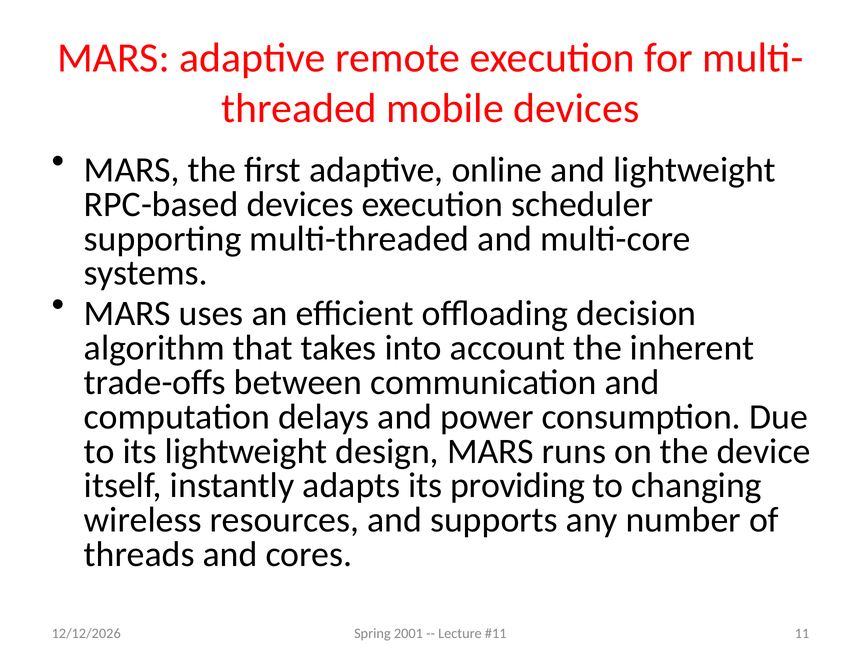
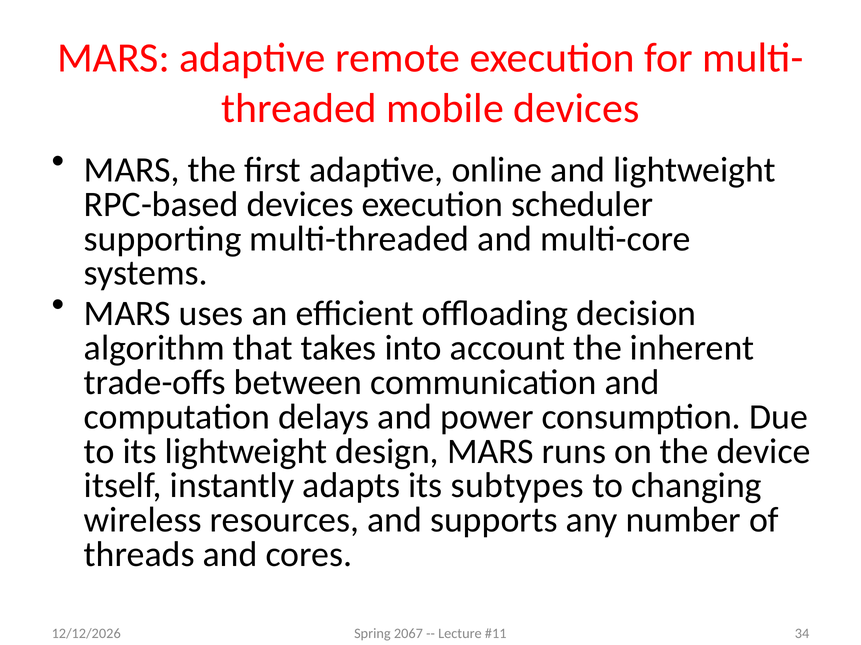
providing: providing -> subtypes
2001: 2001 -> 2067
11: 11 -> 34
